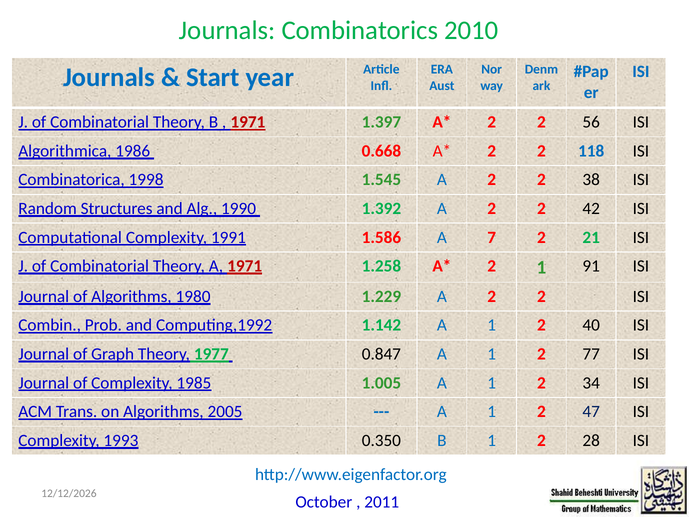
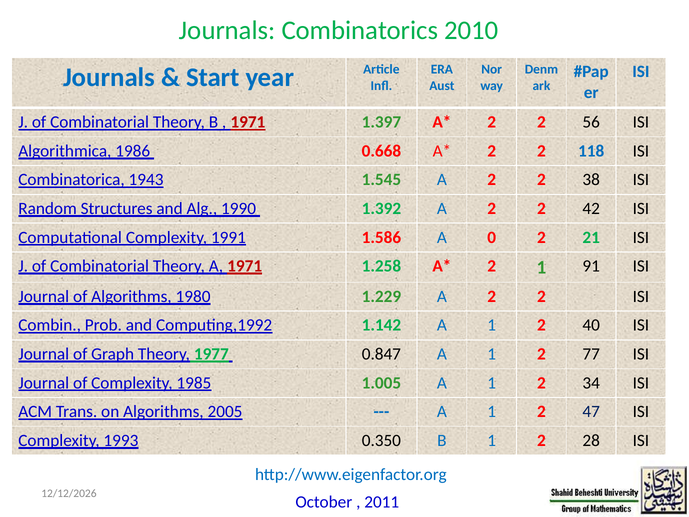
1998: 1998 -> 1943
7: 7 -> 0
